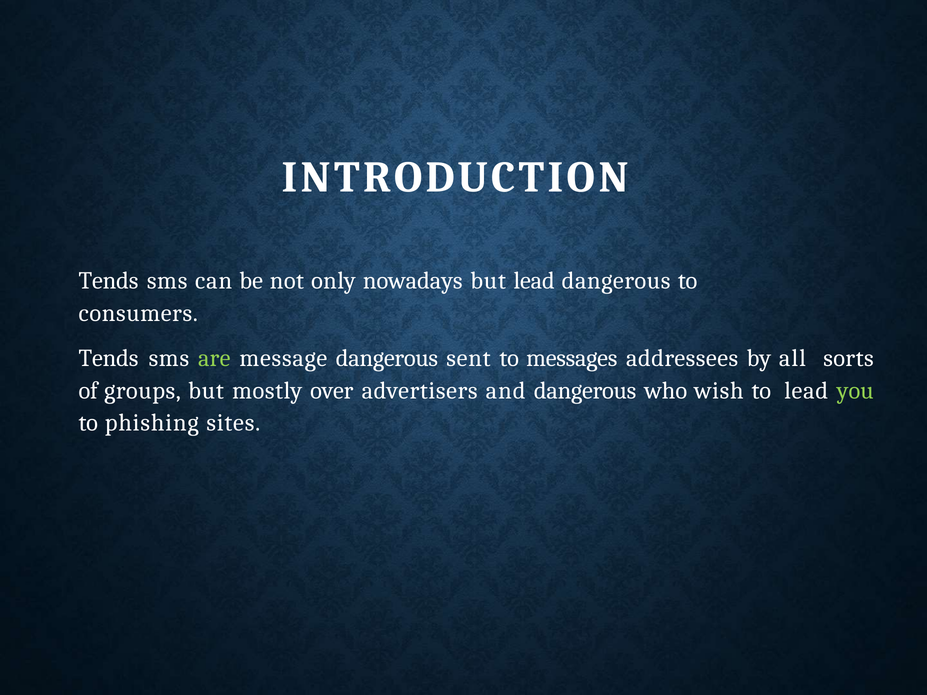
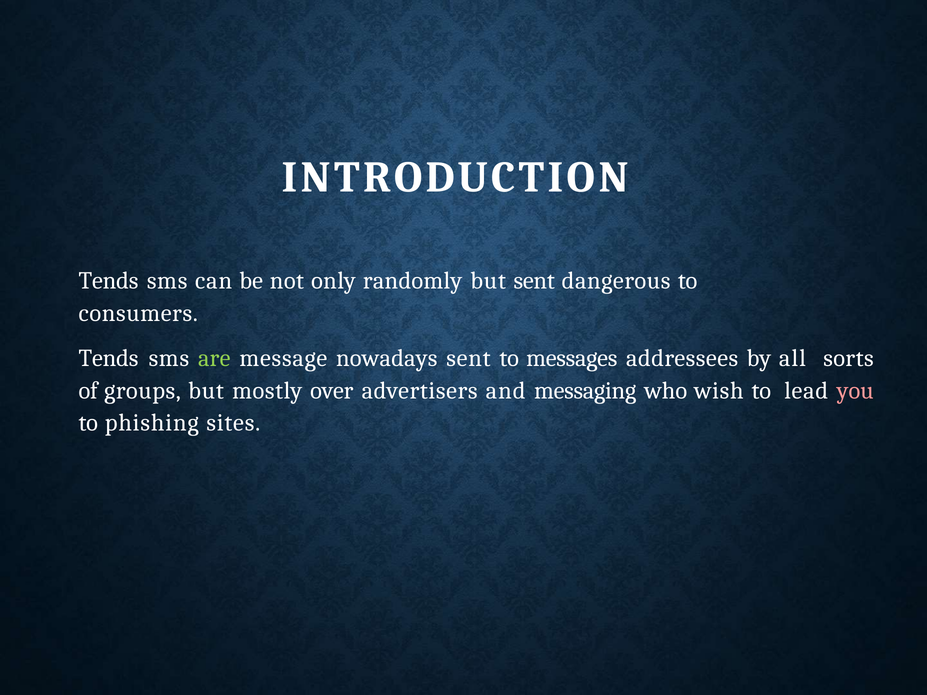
nowadays: nowadays -> randomly
but lead: lead -> sent
message dangerous: dangerous -> nowadays
and dangerous: dangerous -> messaging
you colour: light green -> pink
